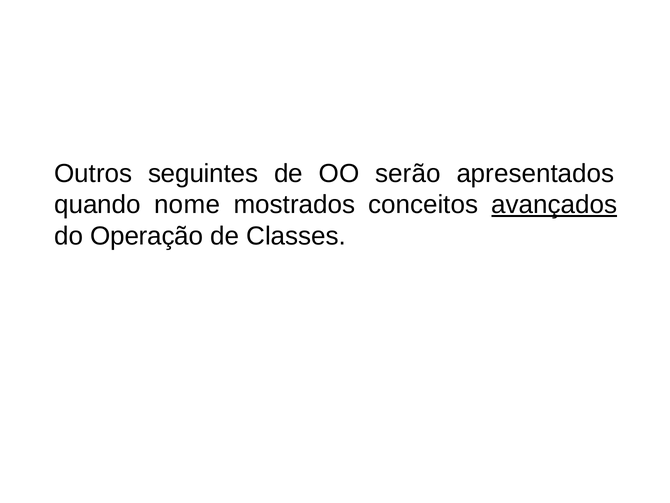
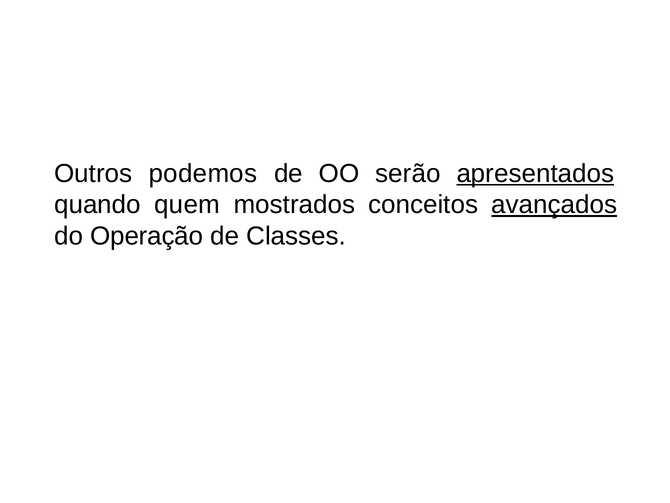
seguintes: seguintes -> podemos
apresentados underline: none -> present
nome: nome -> quem
